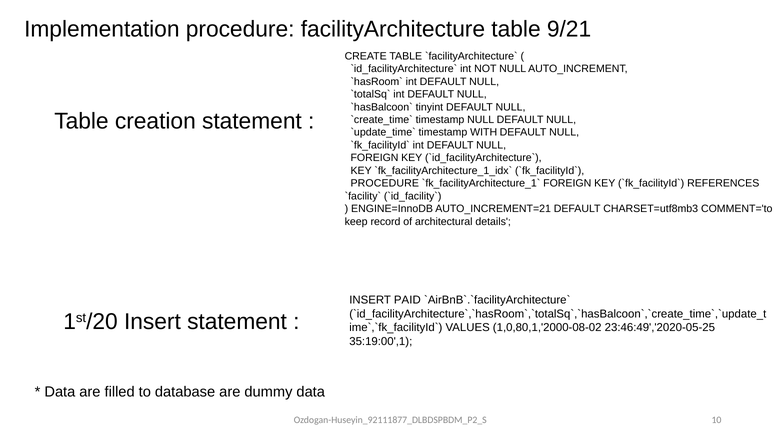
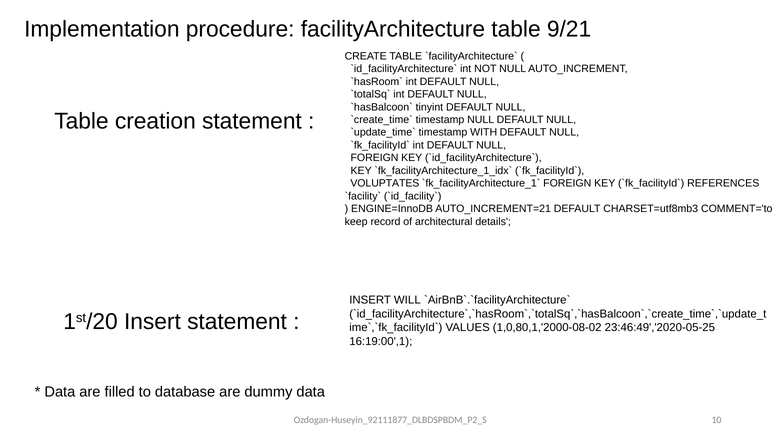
PROCEDURE at (385, 183): PROCEDURE -> VOLUPTATES
PAID: PAID -> WILL
35:19:00',1: 35:19:00',1 -> 16:19:00',1
